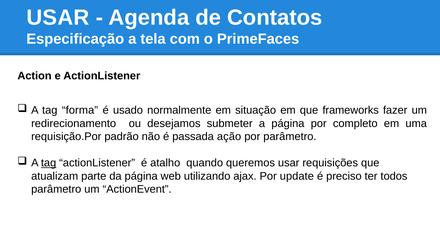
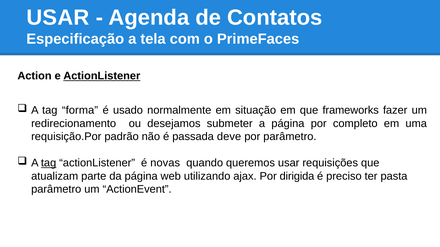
ActionListener at (102, 76) underline: none -> present
ação: ação -> deve
atalho: atalho -> novas
update: update -> dirigida
todos: todos -> pasta
